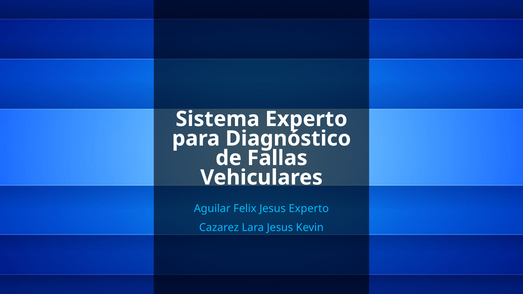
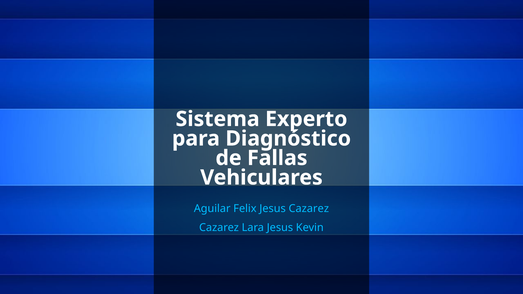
Jesus Experto: Experto -> Cazarez
